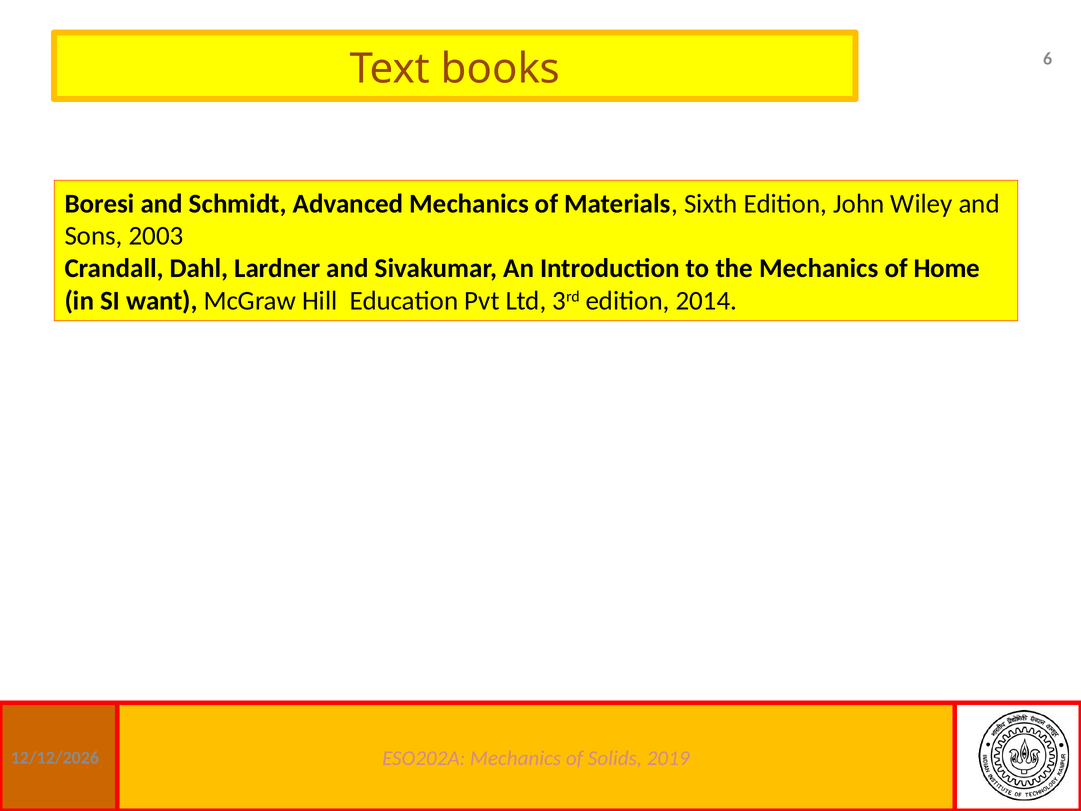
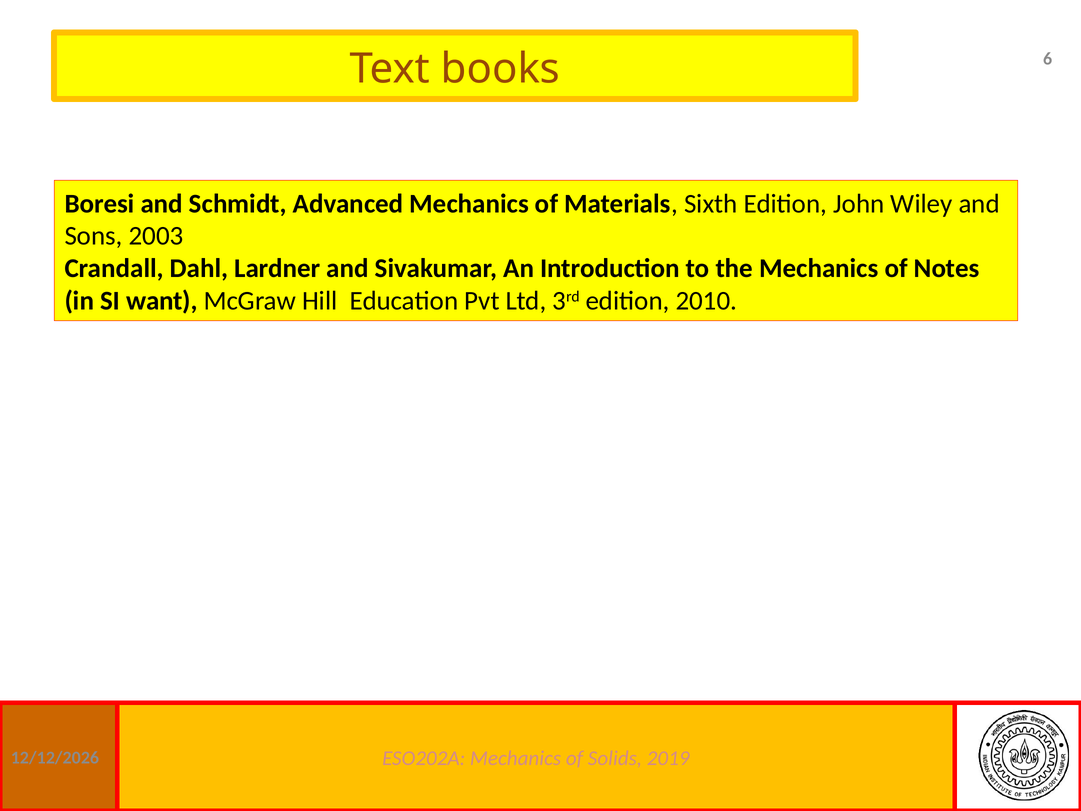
Home: Home -> Notes
2014: 2014 -> 2010
